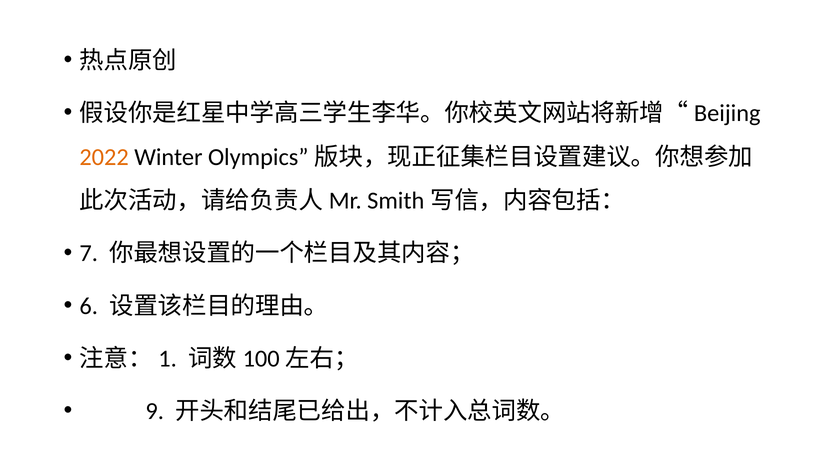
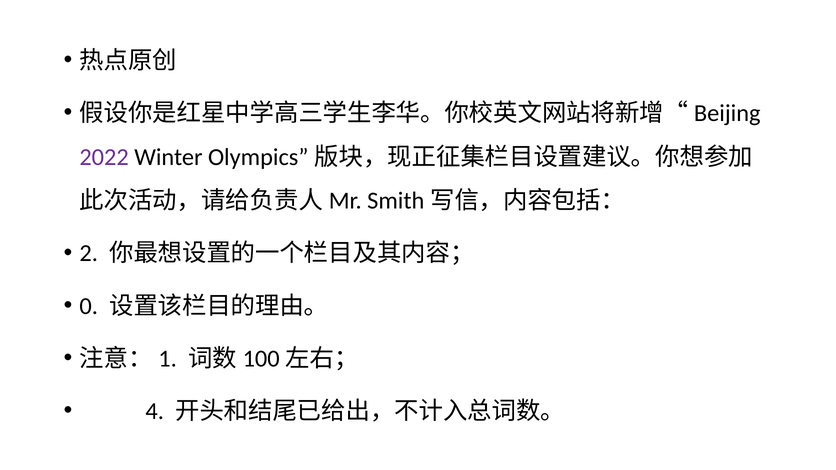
2022 colour: orange -> purple
7: 7 -> 2
6: 6 -> 0
9: 9 -> 4
